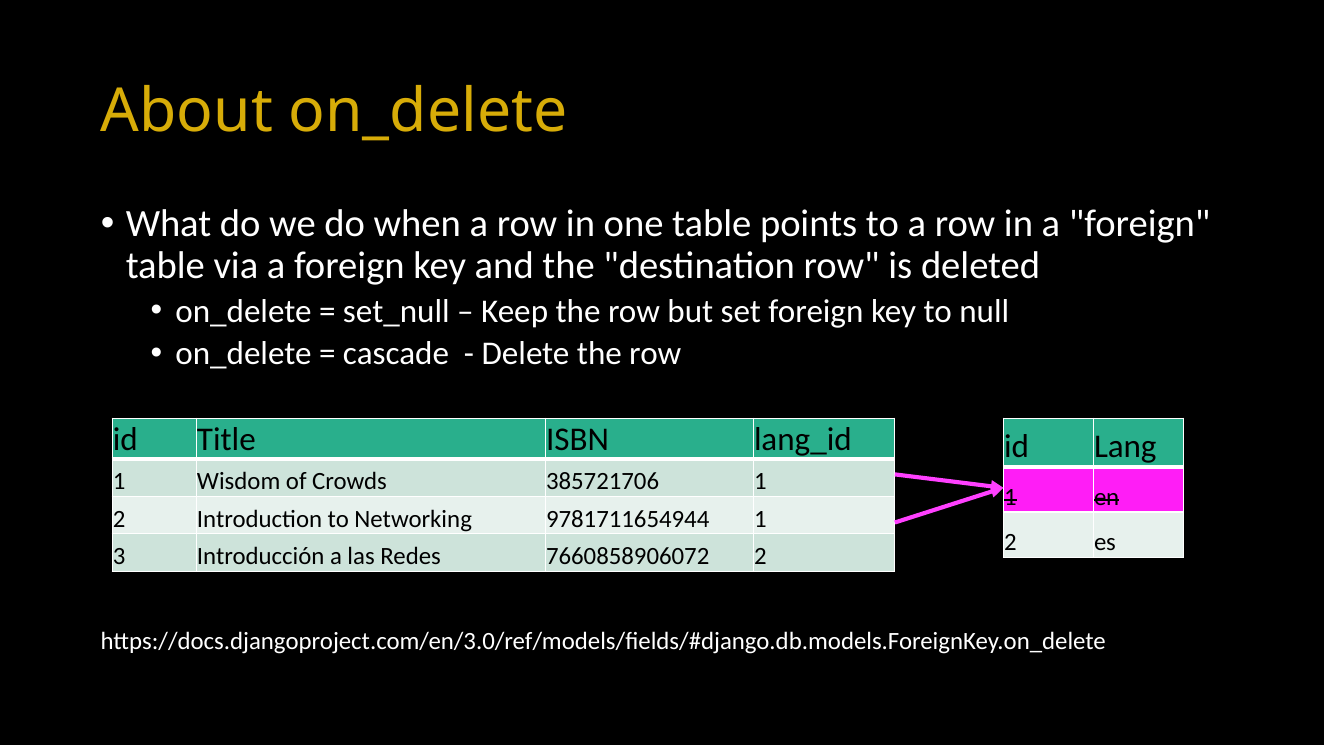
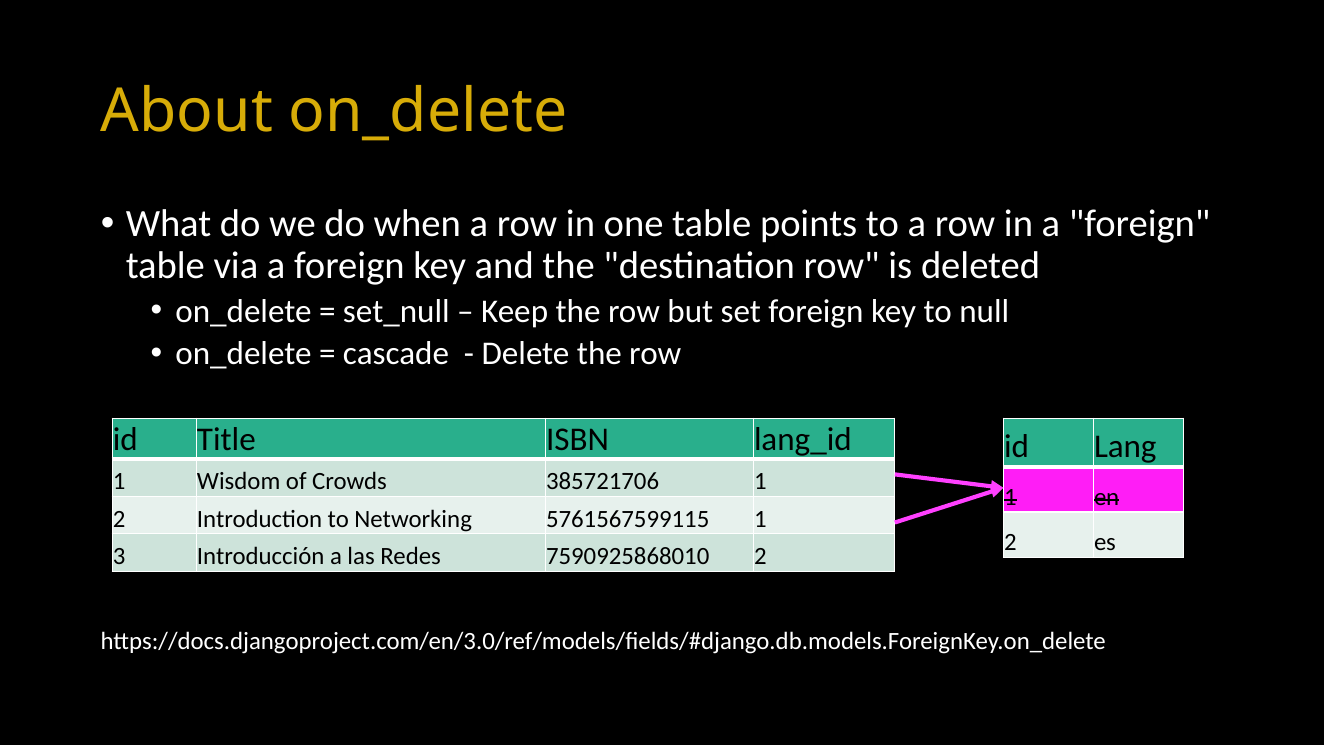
9781711654944: 9781711654944 -> 5761567599115
7660858906072: 7660858906072 -> 7590925868010
